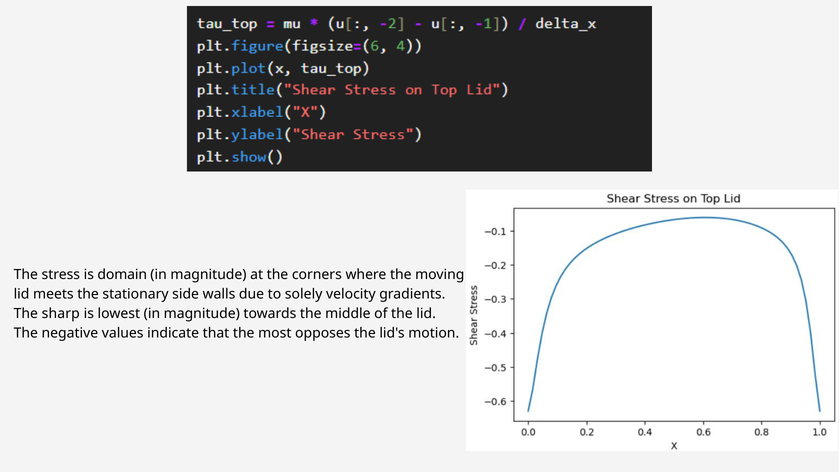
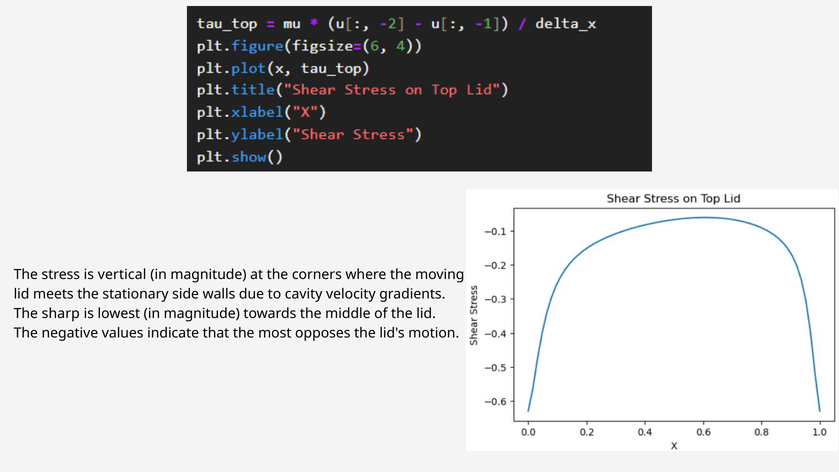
domain: domain -> vertical
solely: solely -> cavity
